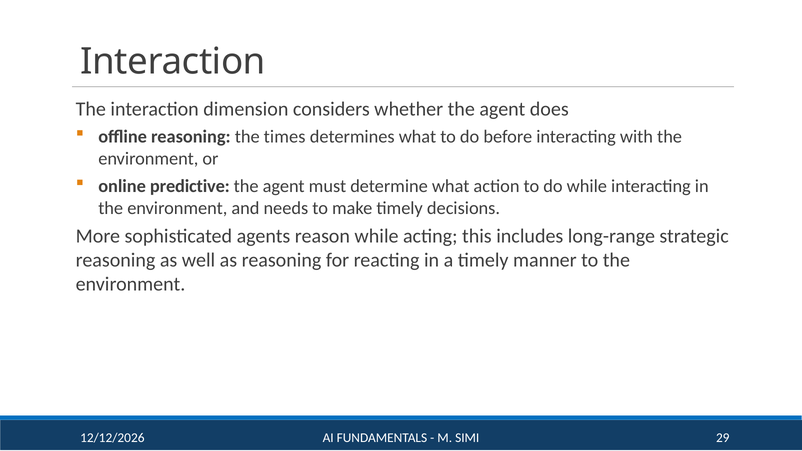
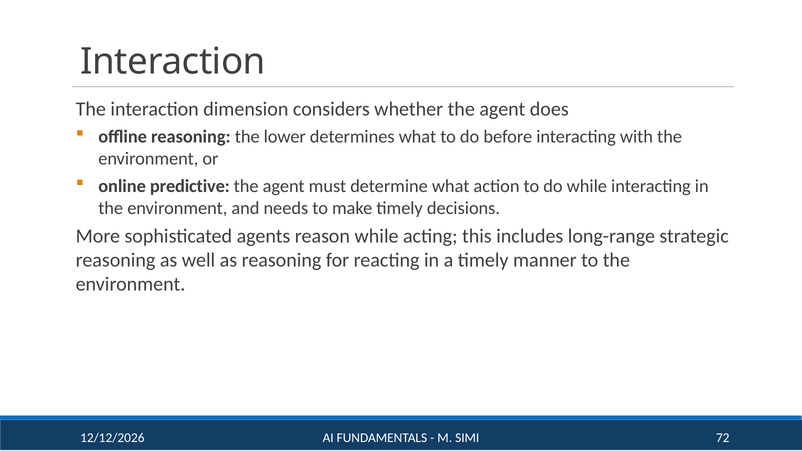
times: times -> lower
29: 29 -> 72
